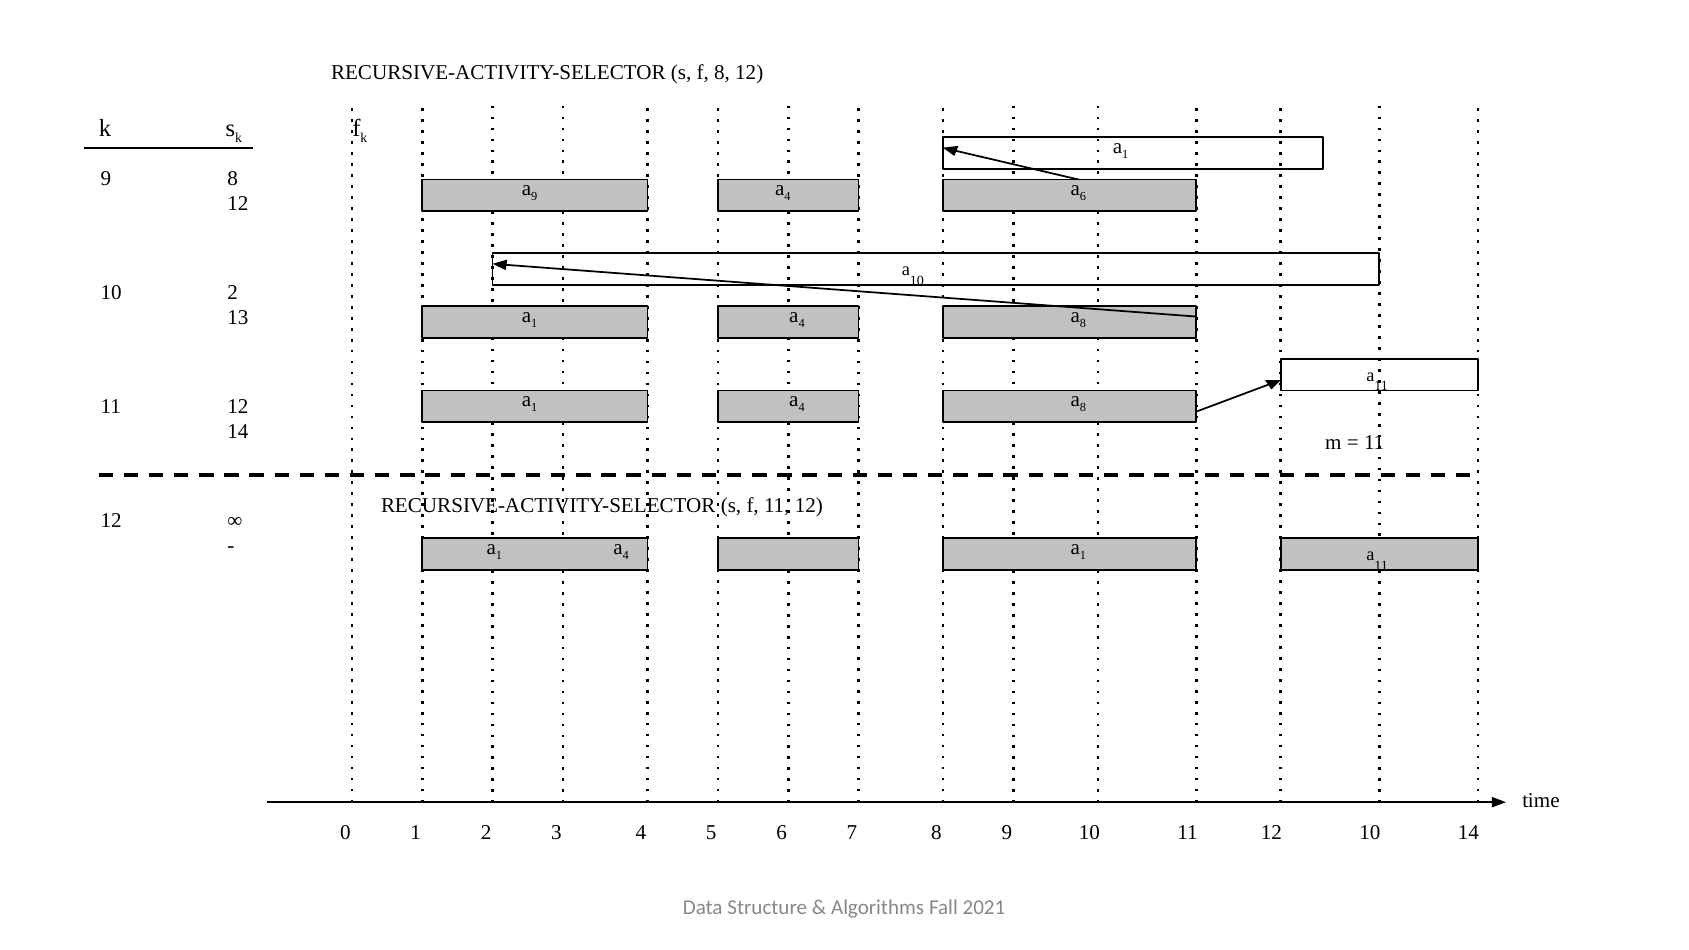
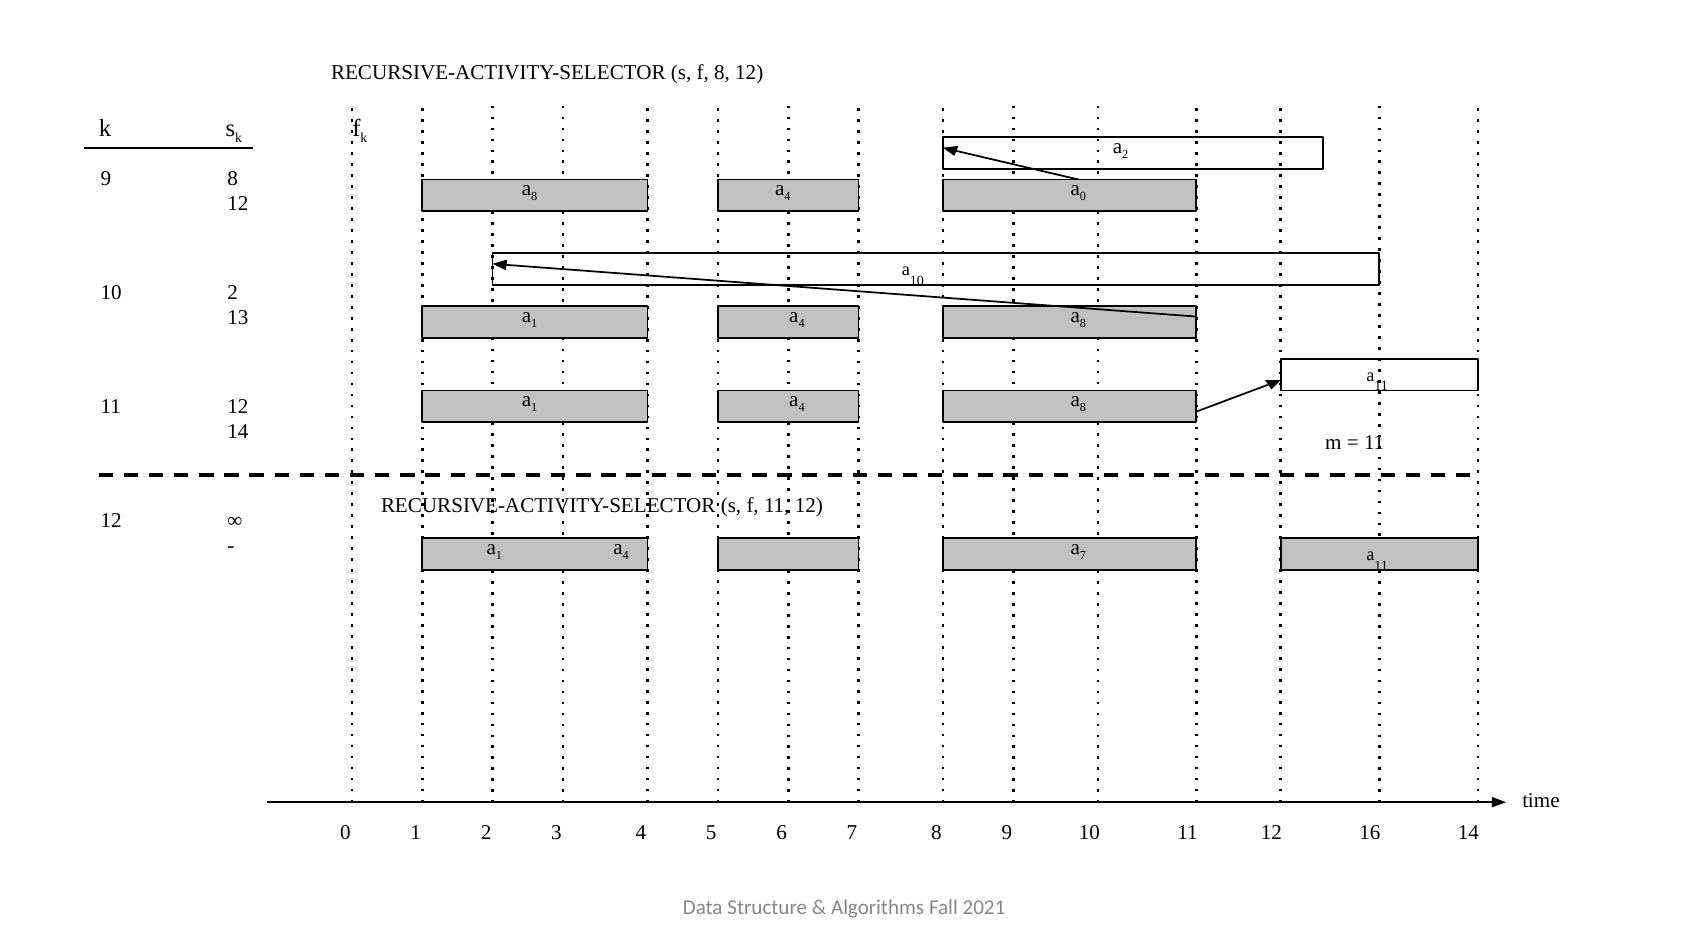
1 at (1125, 155): 1 -> 2
9 at (534, 197): 9 -> 8
6 at (1083, 197): 6 -> 0
1 at (1083, 556): 1 -> 7
11 12 10: 10 -> 16
